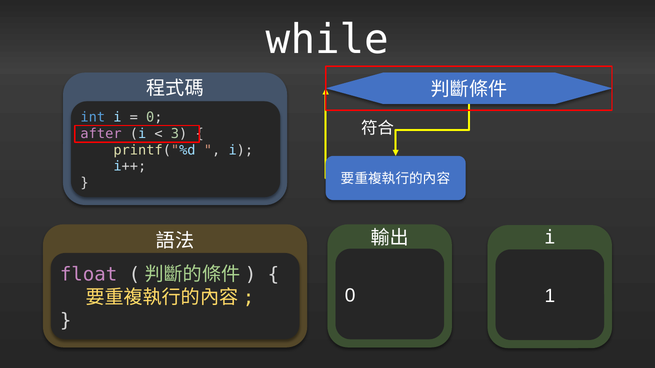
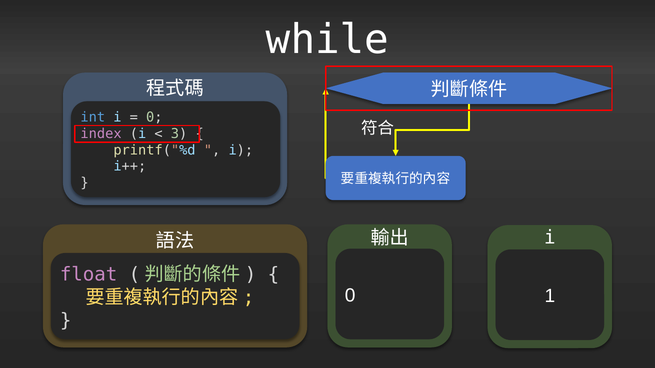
after: after -> index
